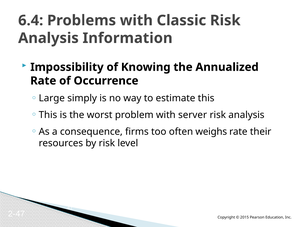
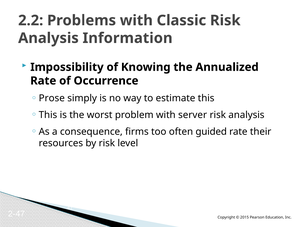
6.4: 6.4 -> 2.2
Large: Large -> Prose
weighs: weighs -> guided
